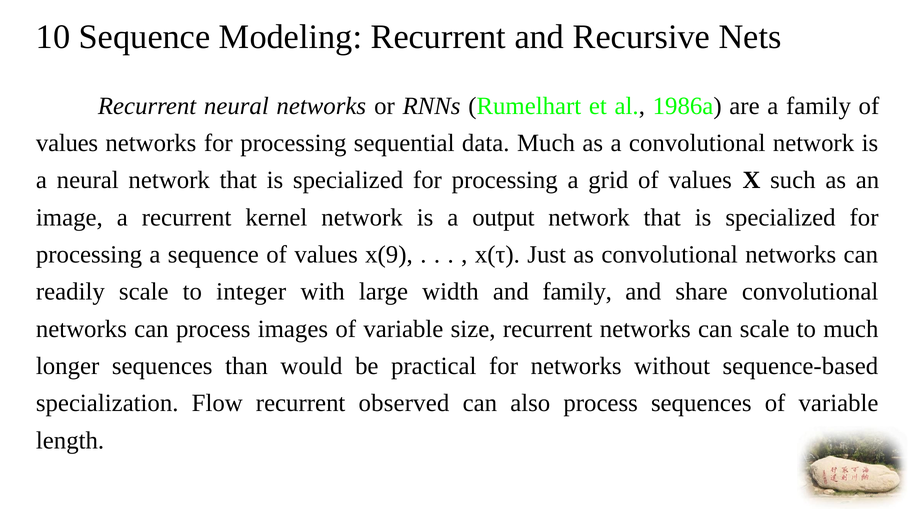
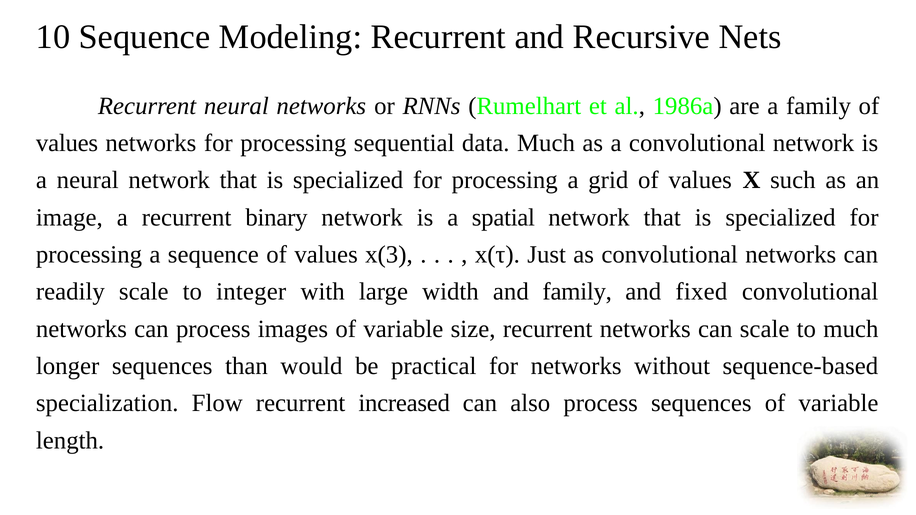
kernel: kernel -> binary
output: output -> spatial
x(9: x(9 -> x(3
share: share -> fixed
observed: observed -> increased
